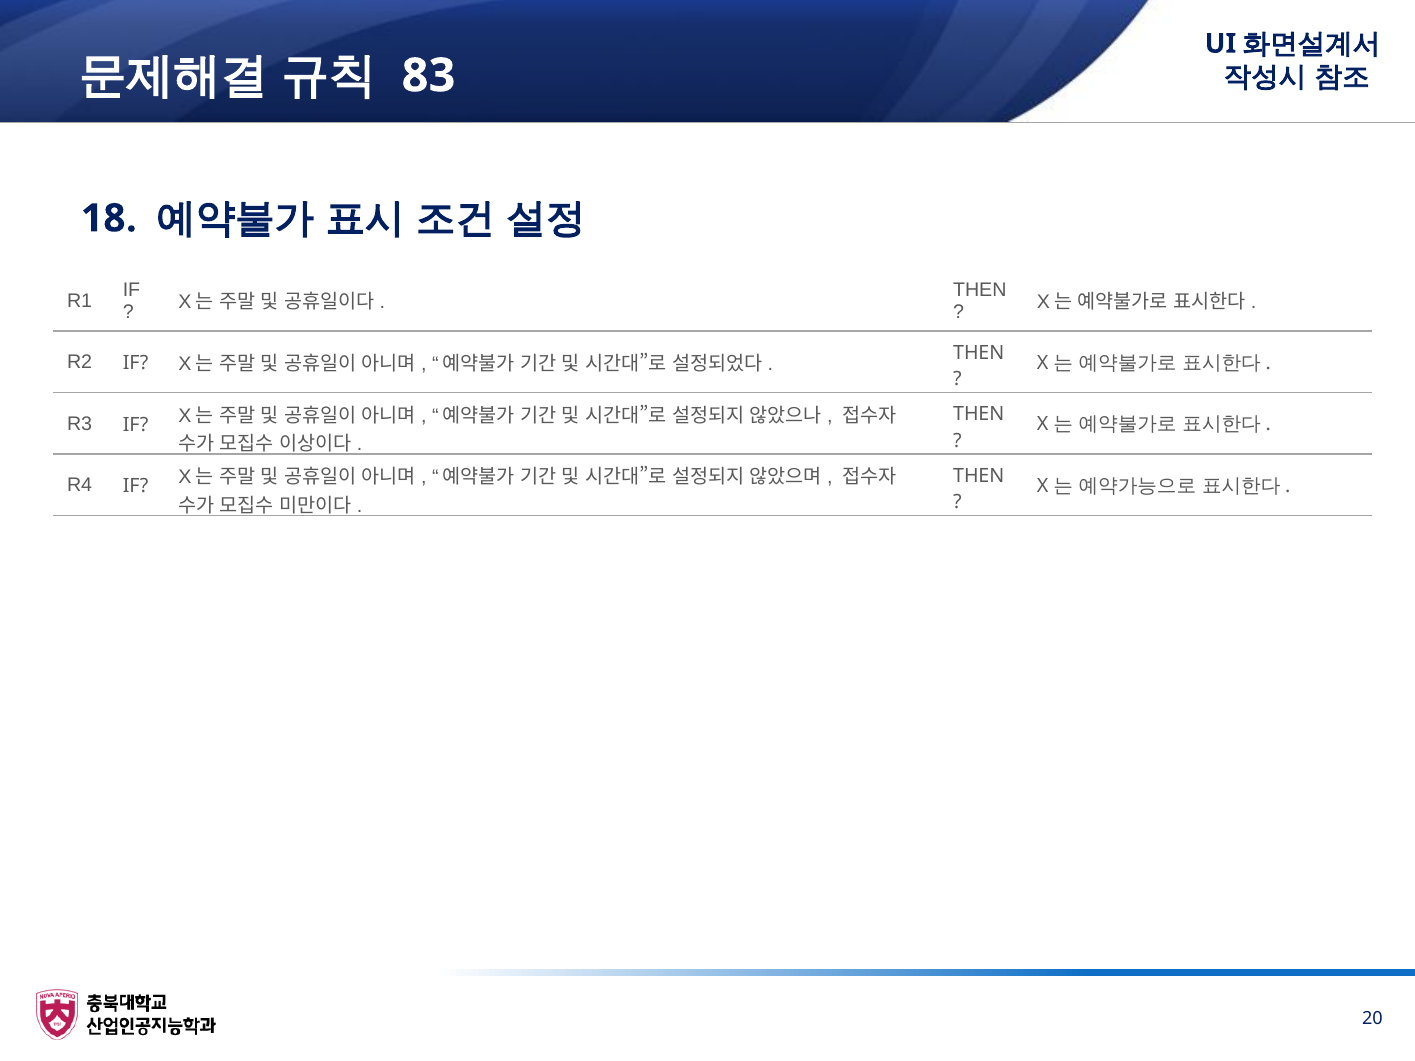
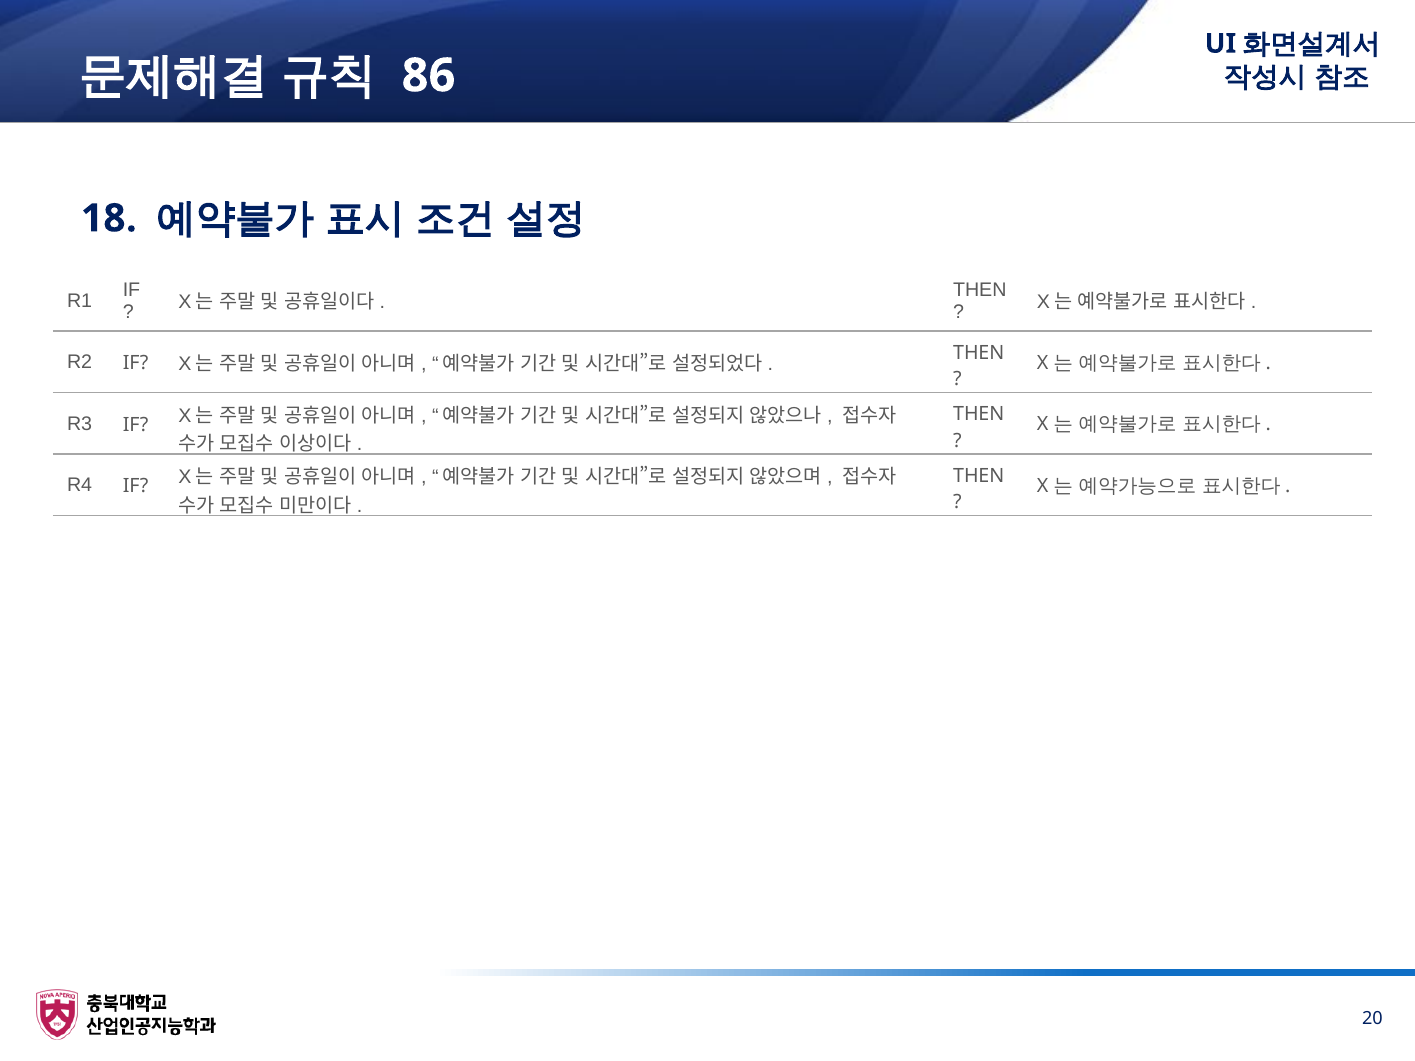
83: 83 -> 86
